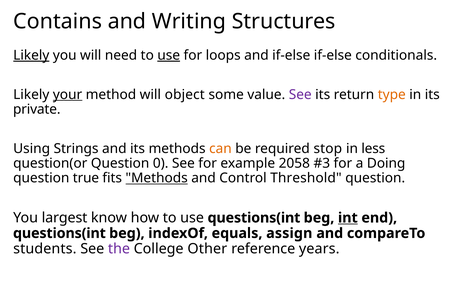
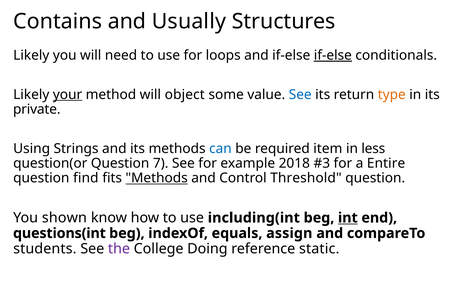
Writing: Writing -> Usually
Likely at (31, 55) underline: present -> none
use at (169, 55) underline: present -> none
if-else at (333, 55) underline: none -> present
See at (300, 94) colour: purple -> blue
can colour: orange -> blue
stop: stop -> item
0: 0 -> 7
2058: 2058 -> 2018
Doing: Doing -> Entire
true: true -> find
largest: largest -> shown
use questions(int: questions(int -> including(int
Other: Other -> Doing
years: years -> static
